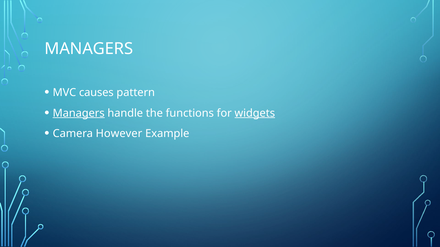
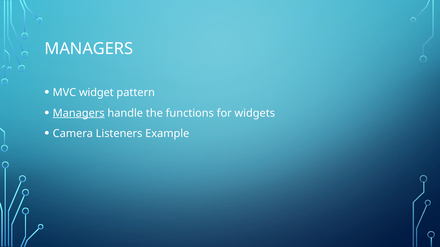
causes: causes -> widget
widgets underline: present -> none
However: However -> Listeners
